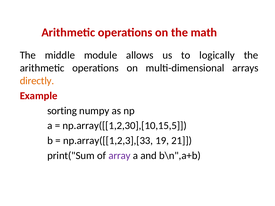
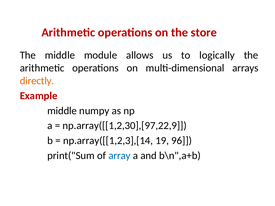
math: math -> store
sorting at (62, 111): sorting -> middle
np.array([[1,2,30],[10,15,5: np.array([[1,2,30],[10,15,5 -> np.array([[1,2,30],[97,22,9
np.array([[1,2,3],[33: np.array([[1,2,3],[33 -> np.array([[1,2,3],[14
21: 21 -> 96
array colour: purple -> blue
